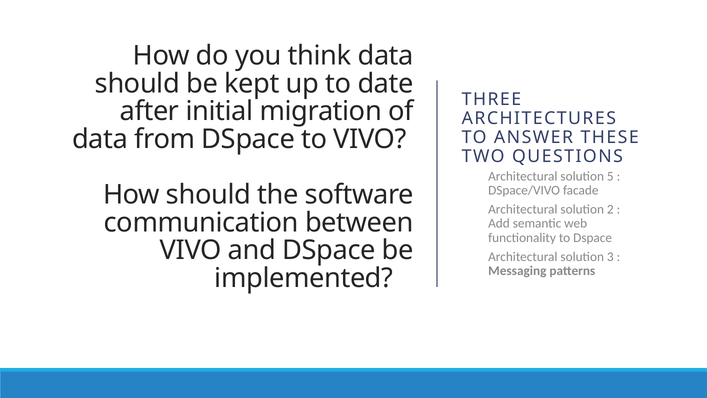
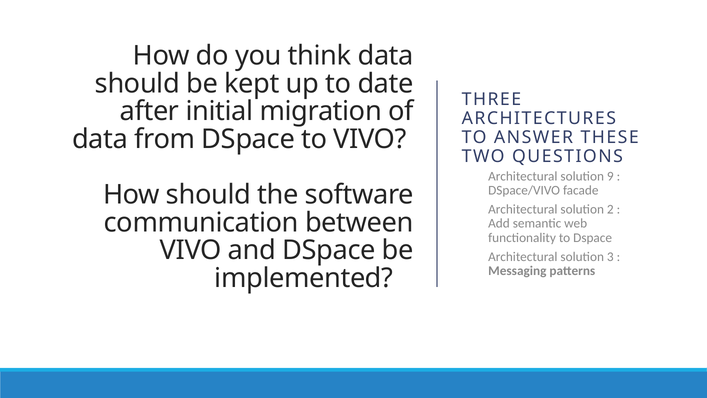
5: 5 -> 9
